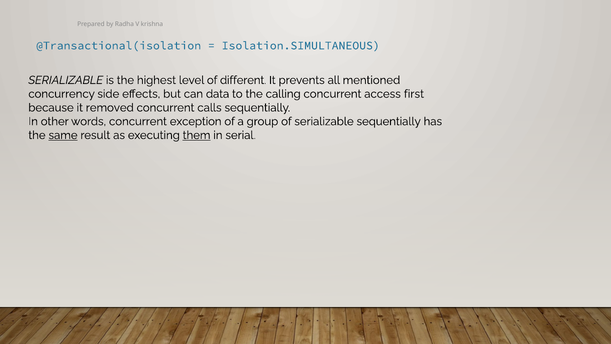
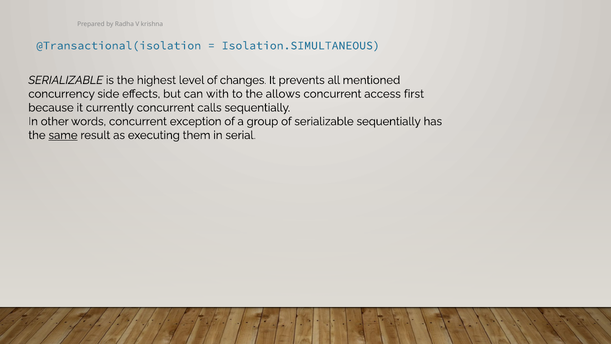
different: different -> changes
data: data -> with
calling: calling -> allows
removed: removed -> currently
them underline: present -> none
